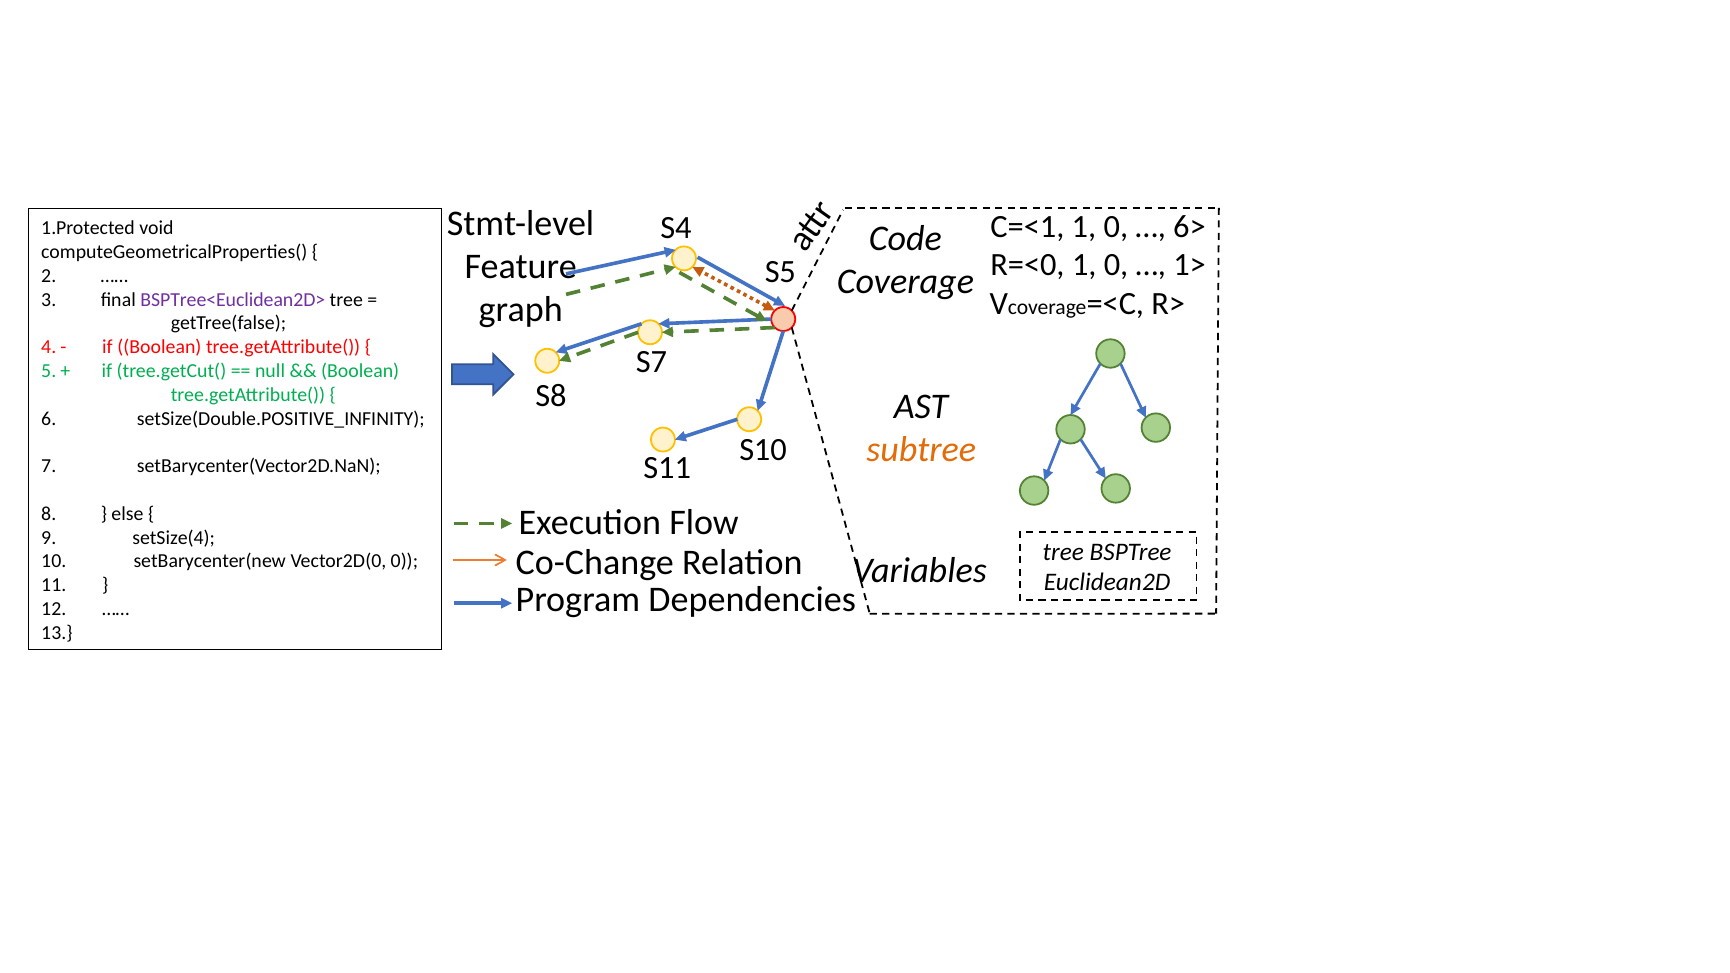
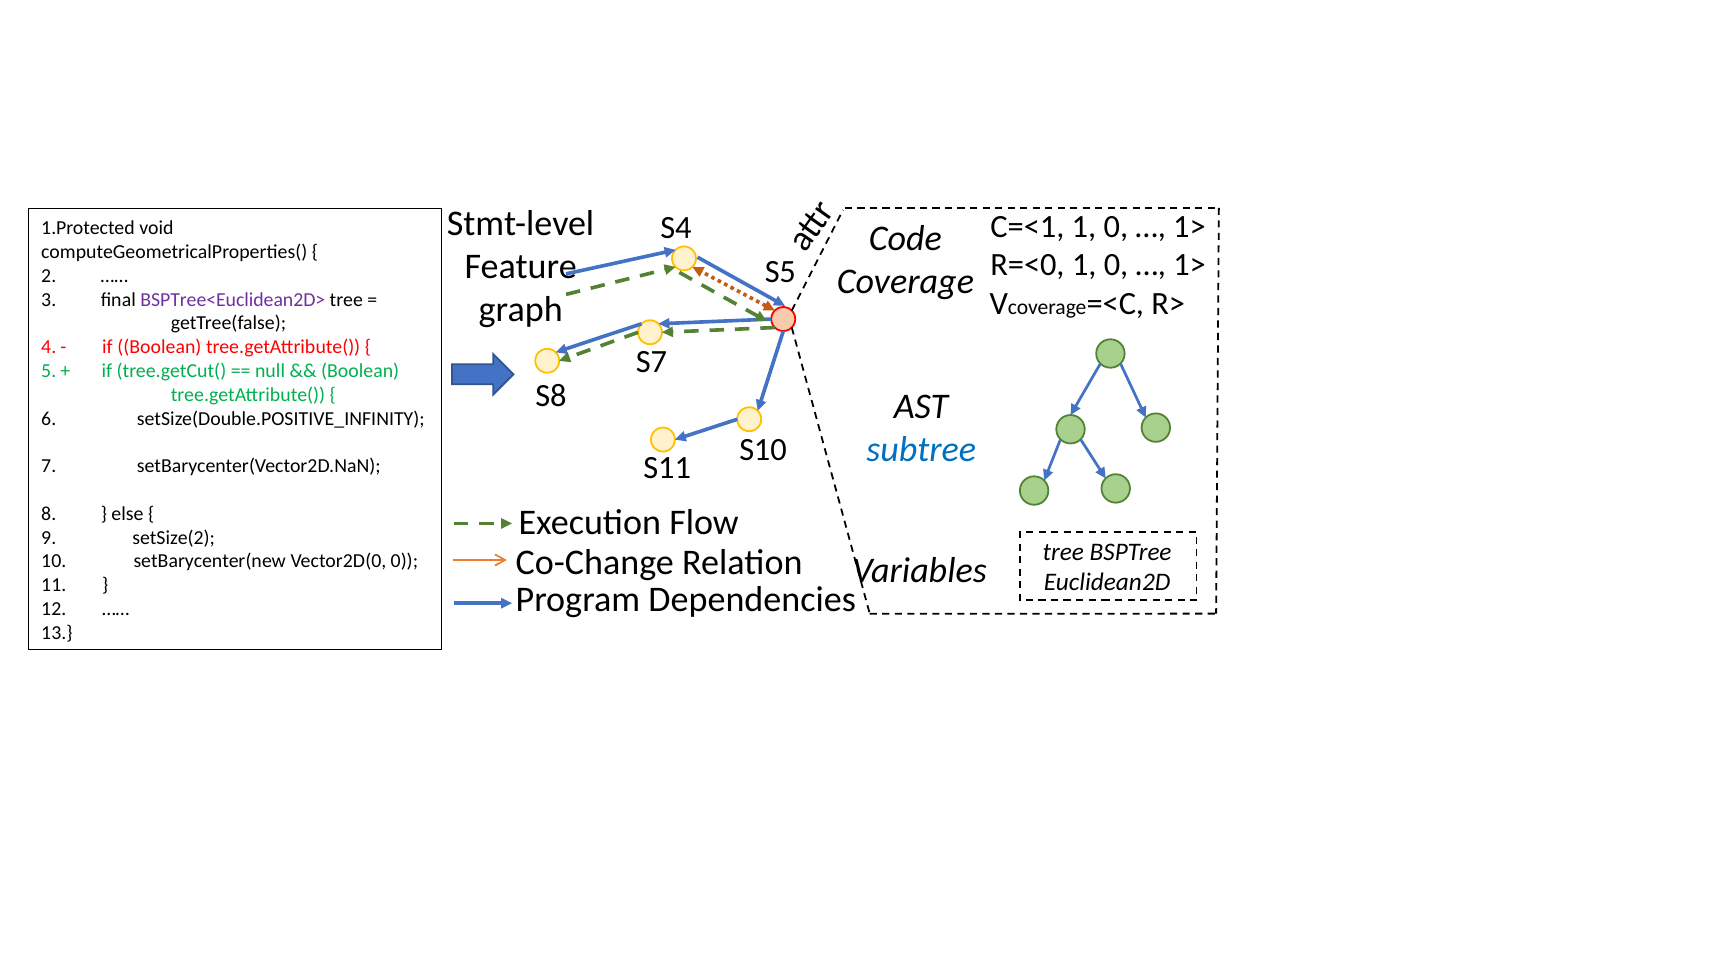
6> at (1189, 226): 6> -> 1>
subtree colour: orange -> blue
setSize(4: setSize(4 -> setSize(2
